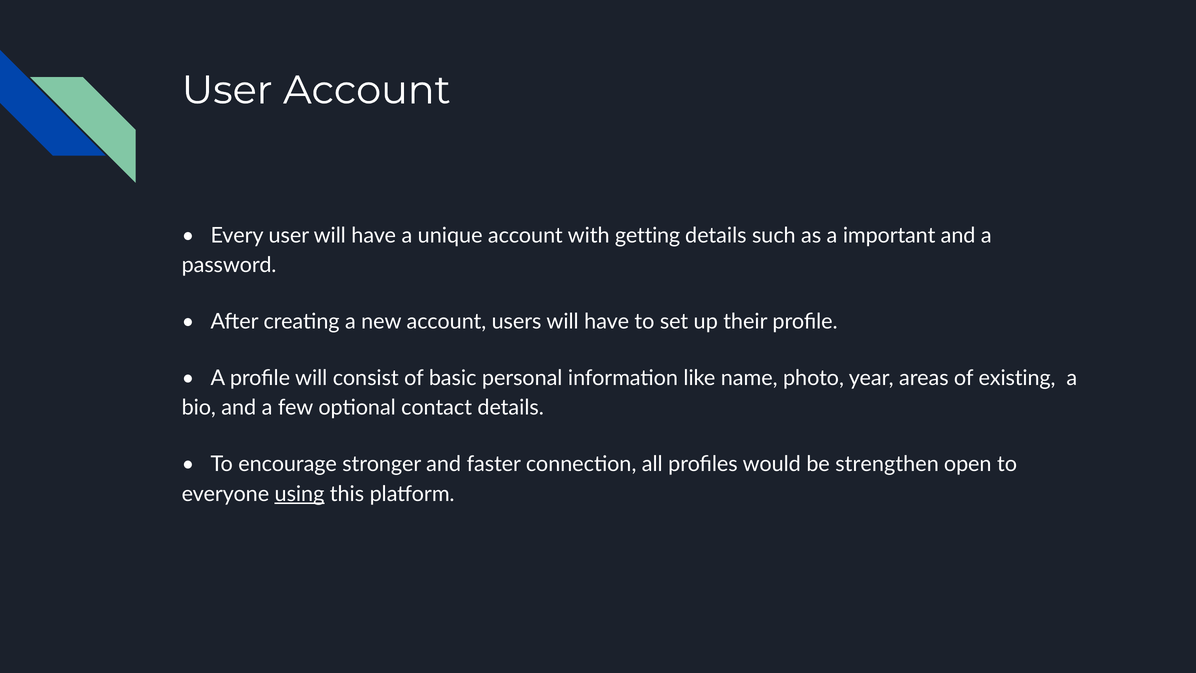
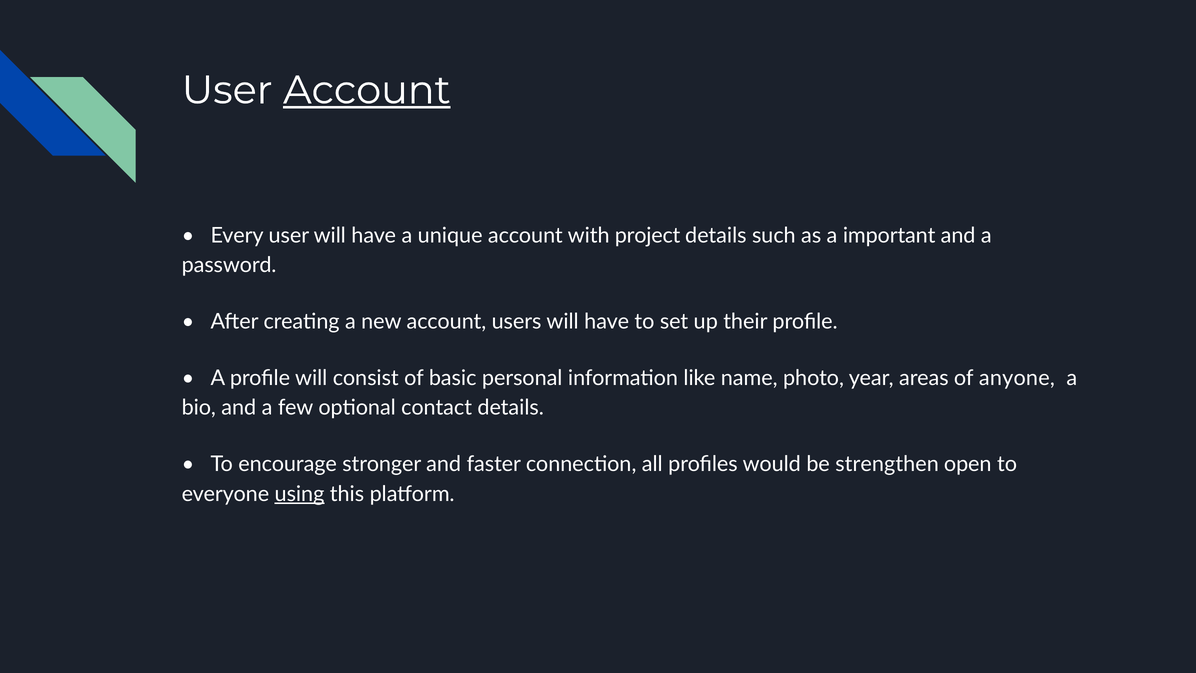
Account at (367, 90) underline: none -> present
getting: getting -> project
existing: existing -> anyone
